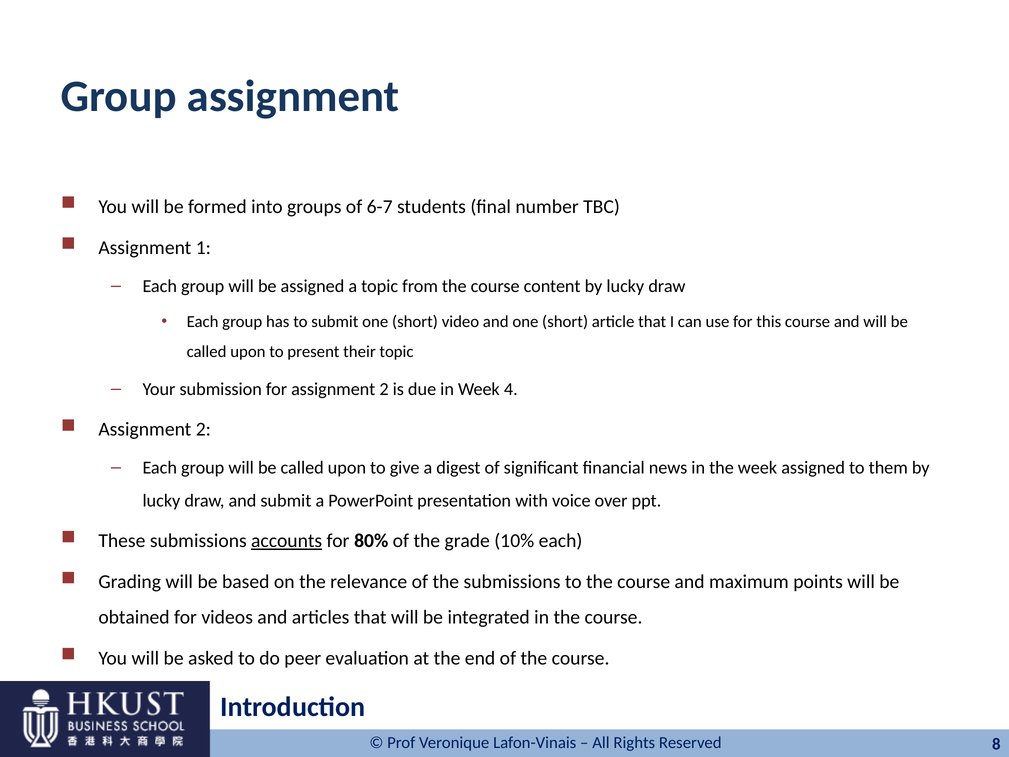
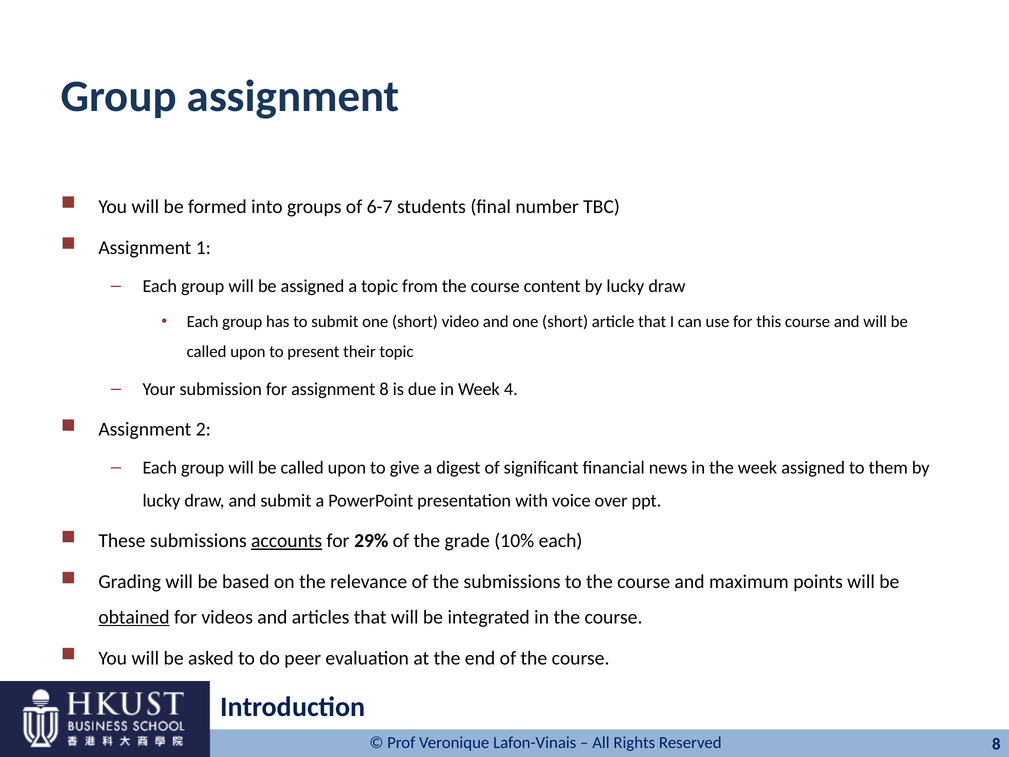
for assignment 2: 2 -> 8
80%: 80% -> 29%
obtained underline: none -> present
